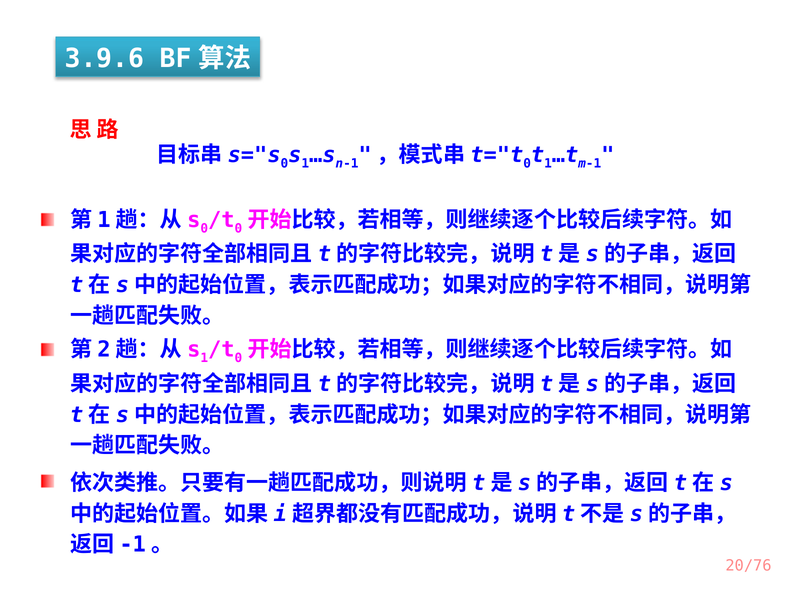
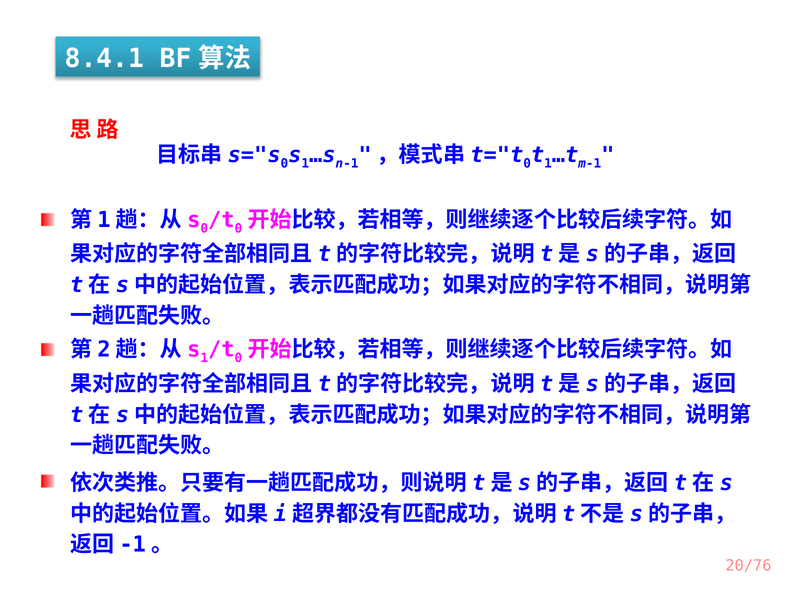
3.9.6: 3.9.6 -> 8.4.1
